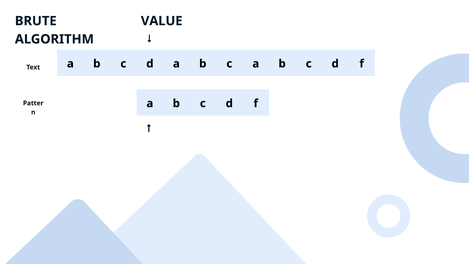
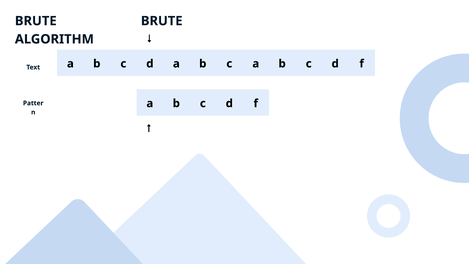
BRUTE VALUE: VALUE -> BRUTE
